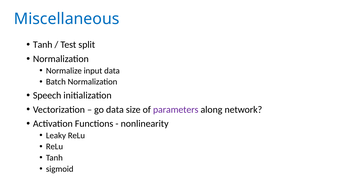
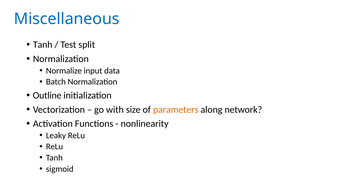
Speech: Speech -> Outline
go data: data -> with
parameters colour: purple -> orange
